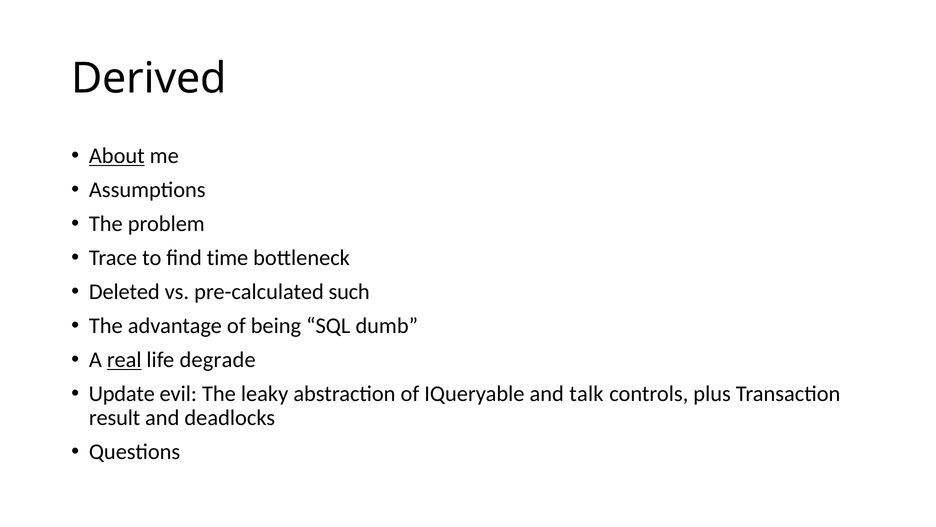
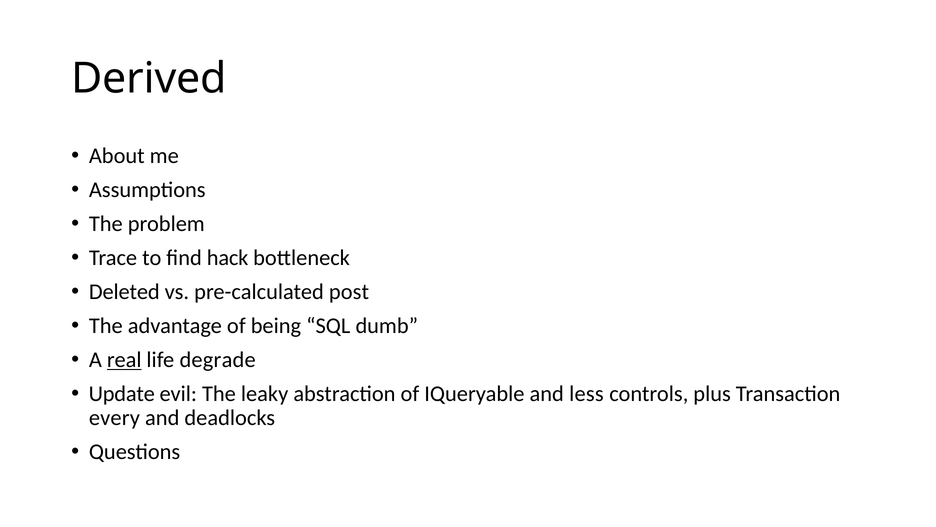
About underline: present -> none
time: time -> hack
such: such -> post
talk: talk -> less
result: result -> every
